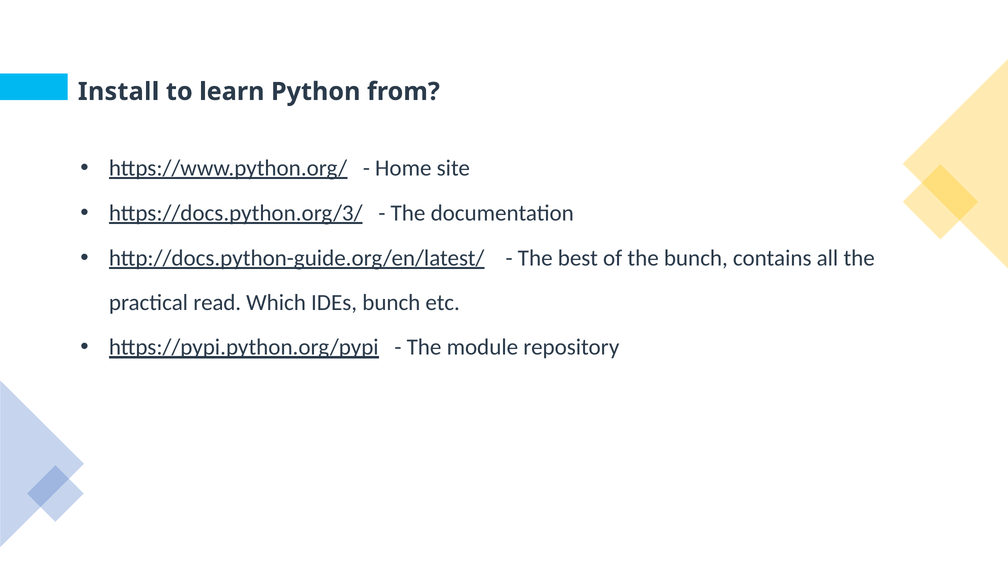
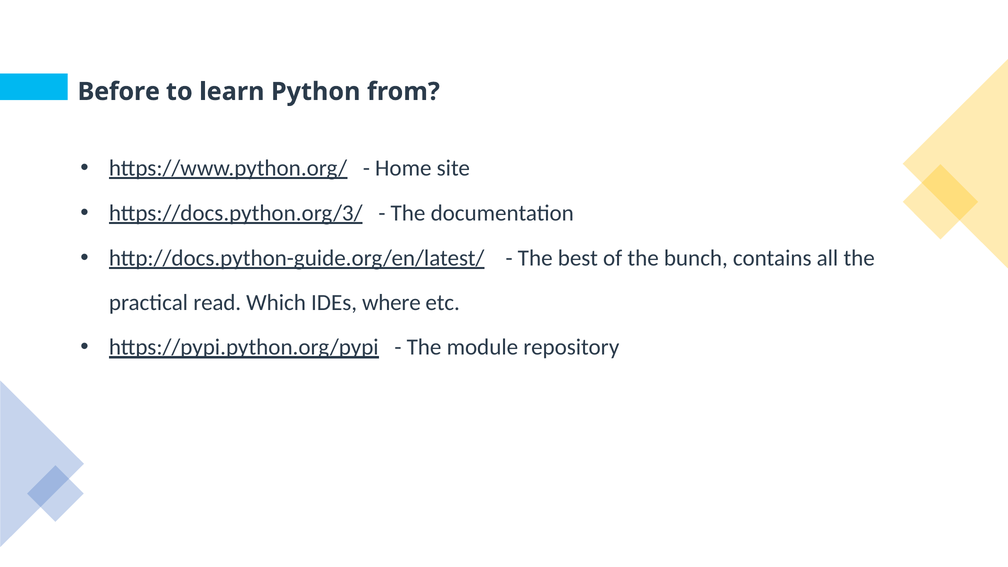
Install: Install -> Before
IDEs bunch: bunch -> where
